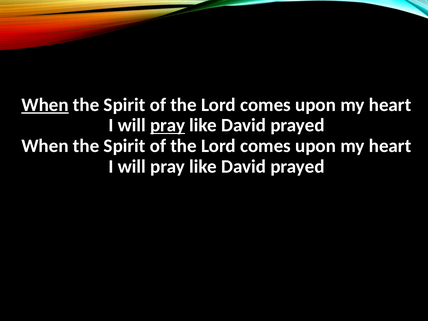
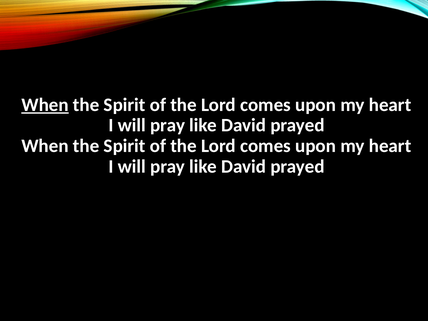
pray at (168, 125) underline: present -> none
